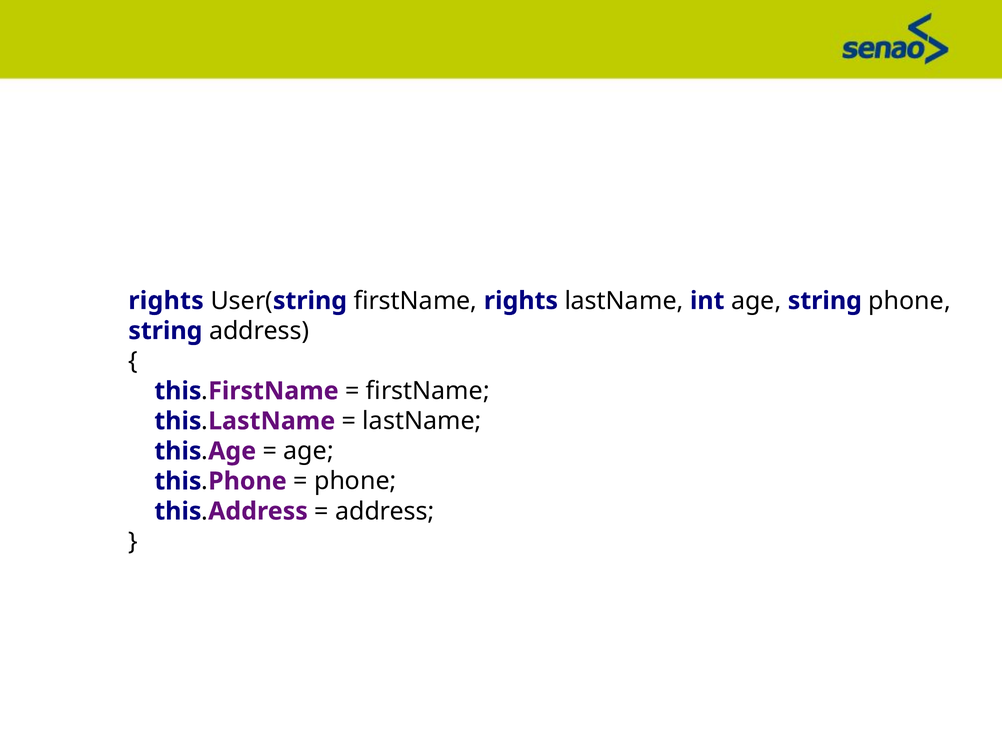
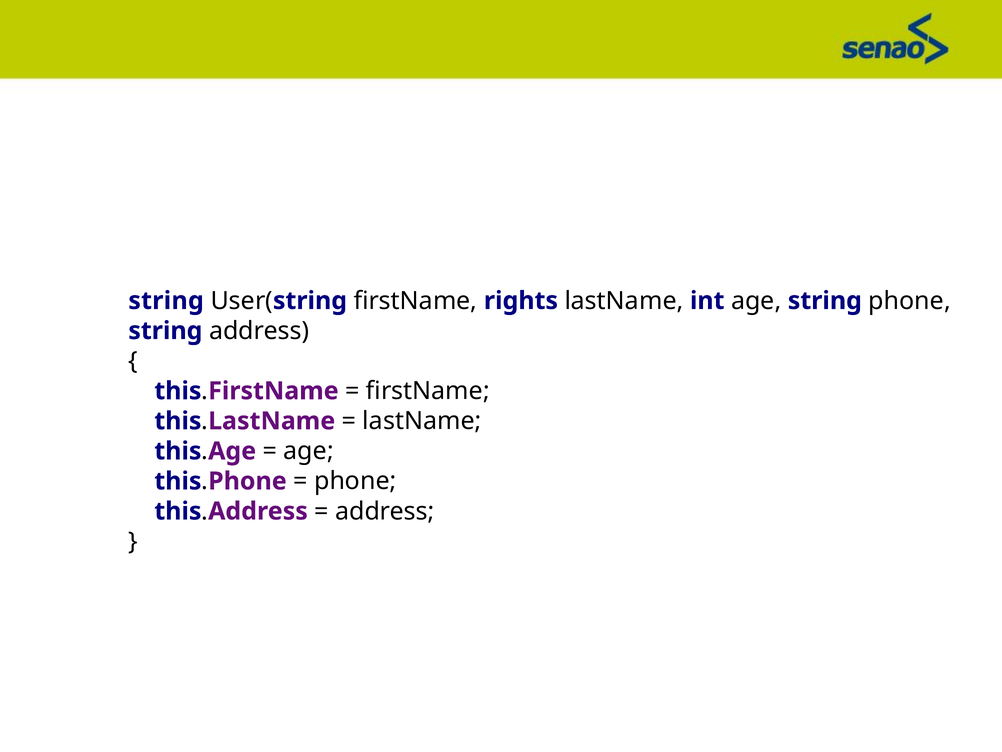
rights at (166, 301): rights -> string
